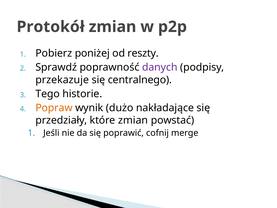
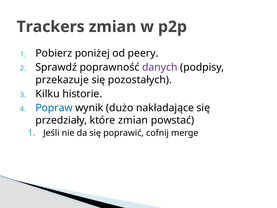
Protokół: Protokół -> Trackers
reszty: reszty -> peery
centralnego: centralnego -> pozostałych
Tego: Tego -> Kilku
Popraw colour: orange -> blue
